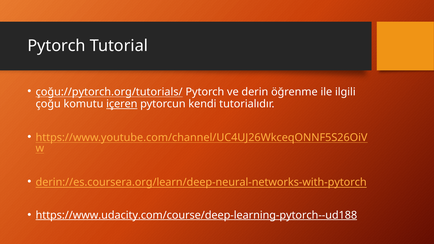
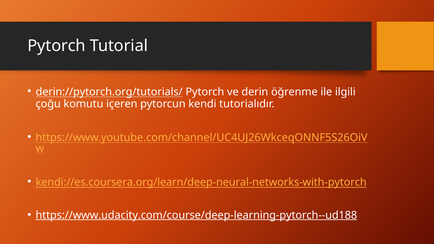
çoğu://pytorch.org/tutorials/: çoğu://pytorch.org/tutorials/ -> derin://pytorch.org/tutorials/
içeren underline: present -> none
derin://es.coursera.org/learn/deep-neural-networks-with-pytorch: derin://es.coursera.org/learn/deep-neural-networks-with-pytorch -> kendi://es.coursera.org/learn/deep-neural-networks-with-pytorch
